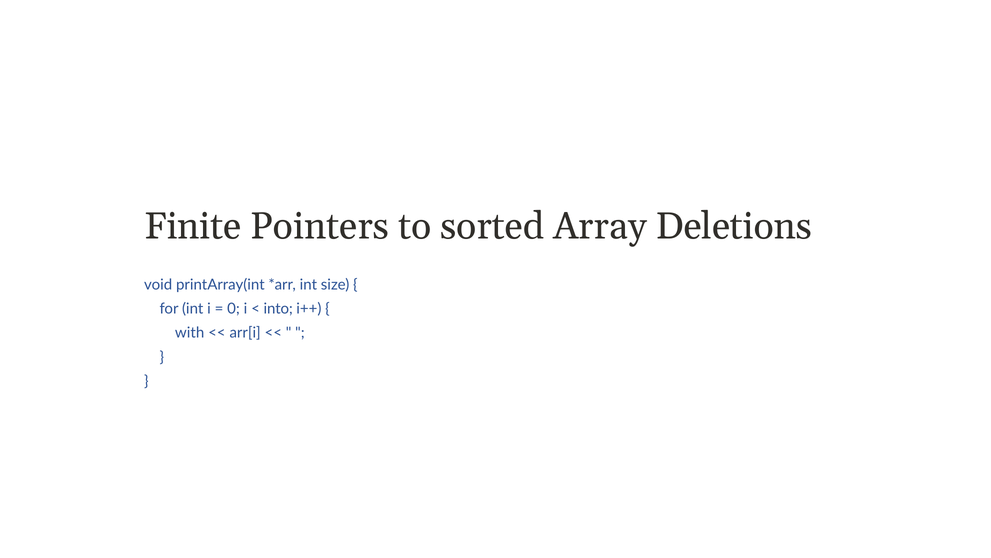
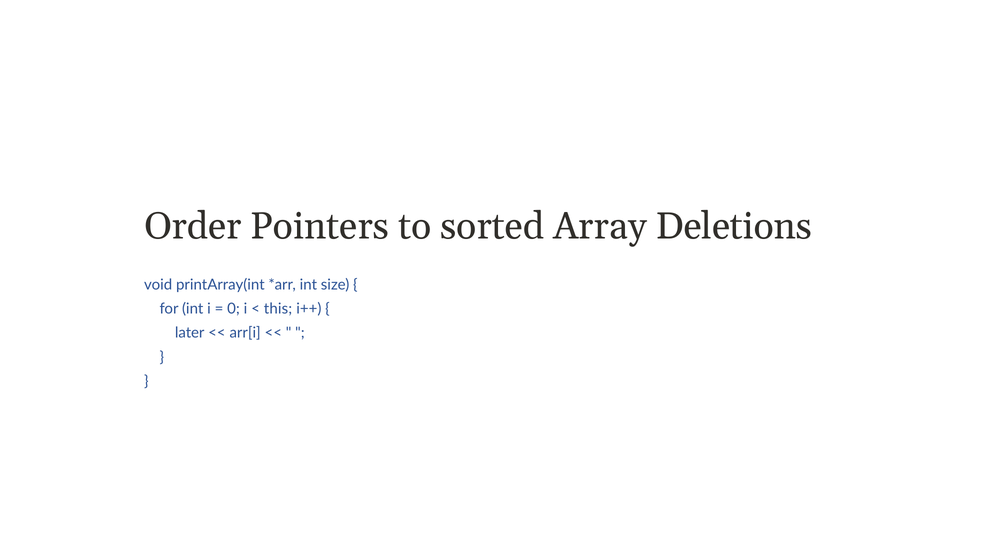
Finite: Finite -> Order
into: into -> this
with: with -> later
